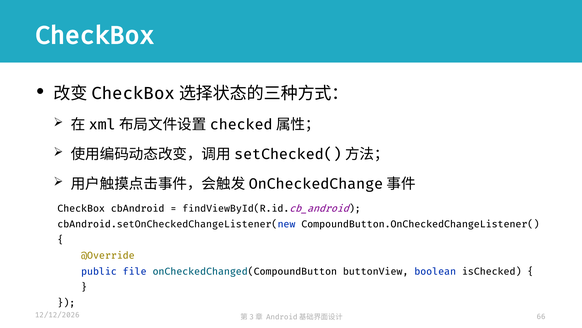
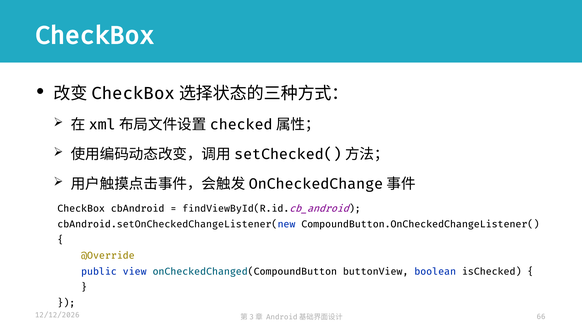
file: file -> view
